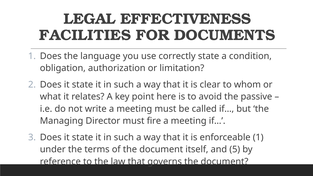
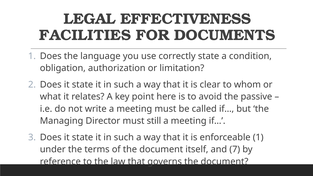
fire: fire -> still
5: 5 -> 7
